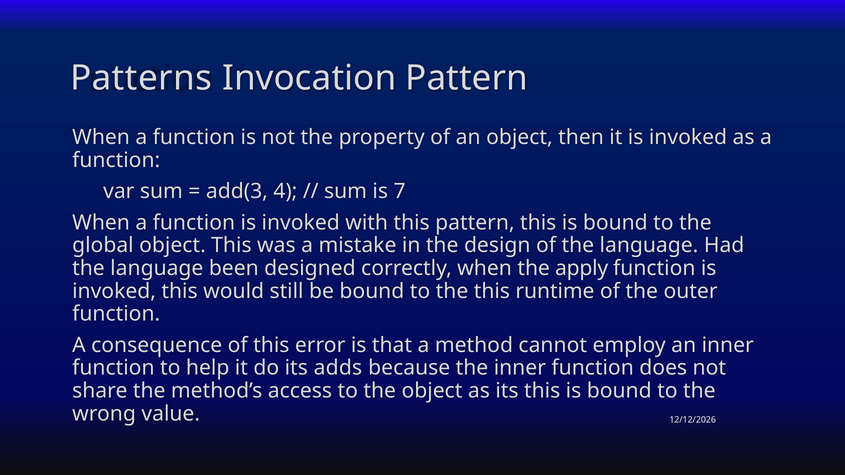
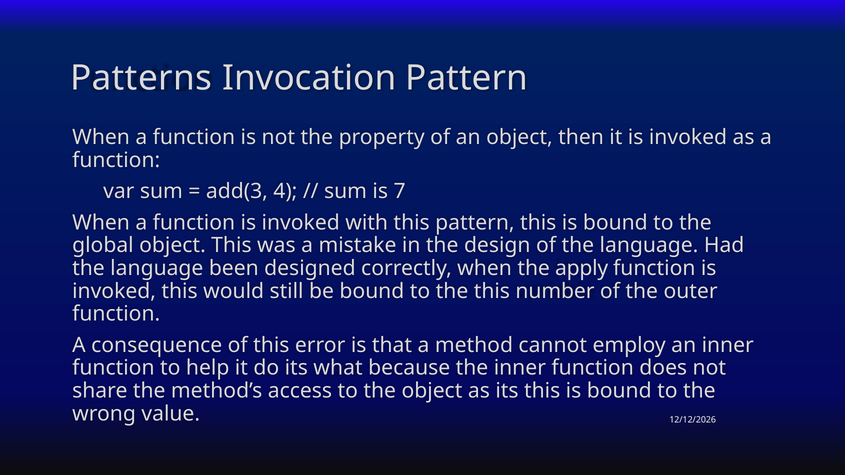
runtime: runtime -> number
adds: adds -> what
